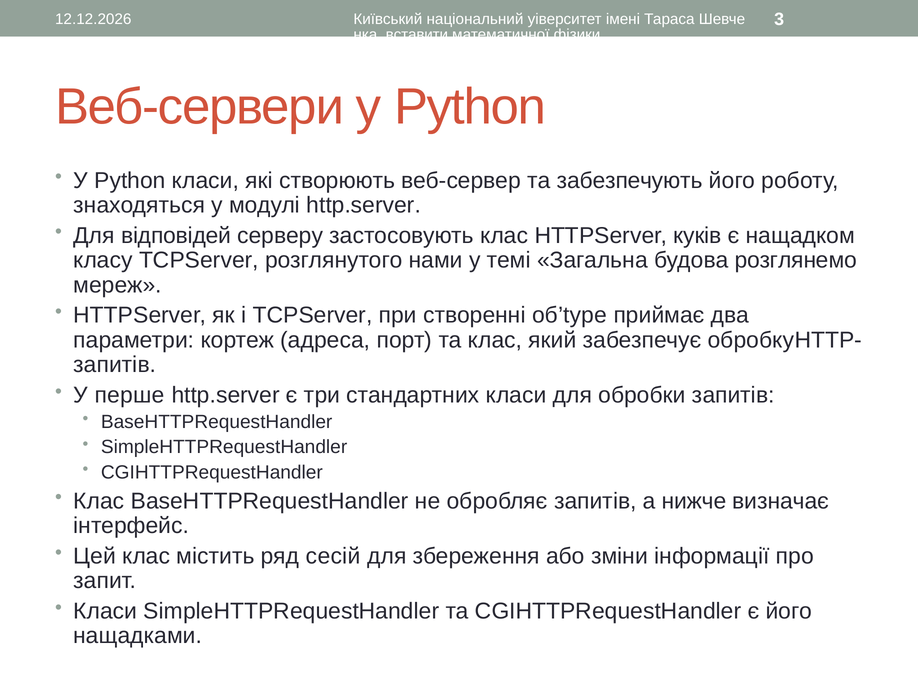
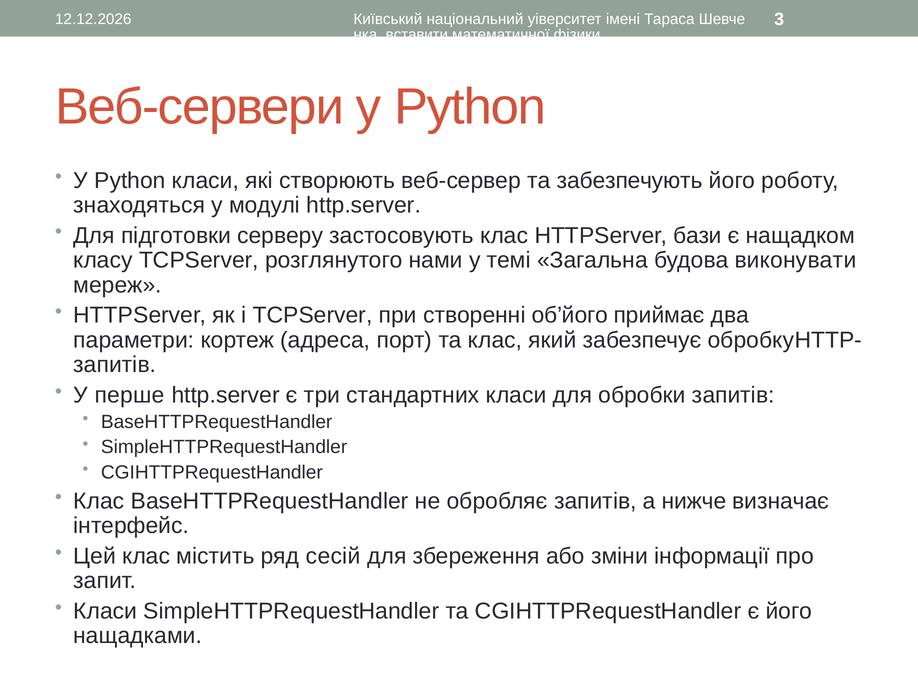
відповідей: відповідей -> підготовки
куків: куків -> бази
розглянемо: розглянемо -> виконувати
об’type: об’type -> об’його
